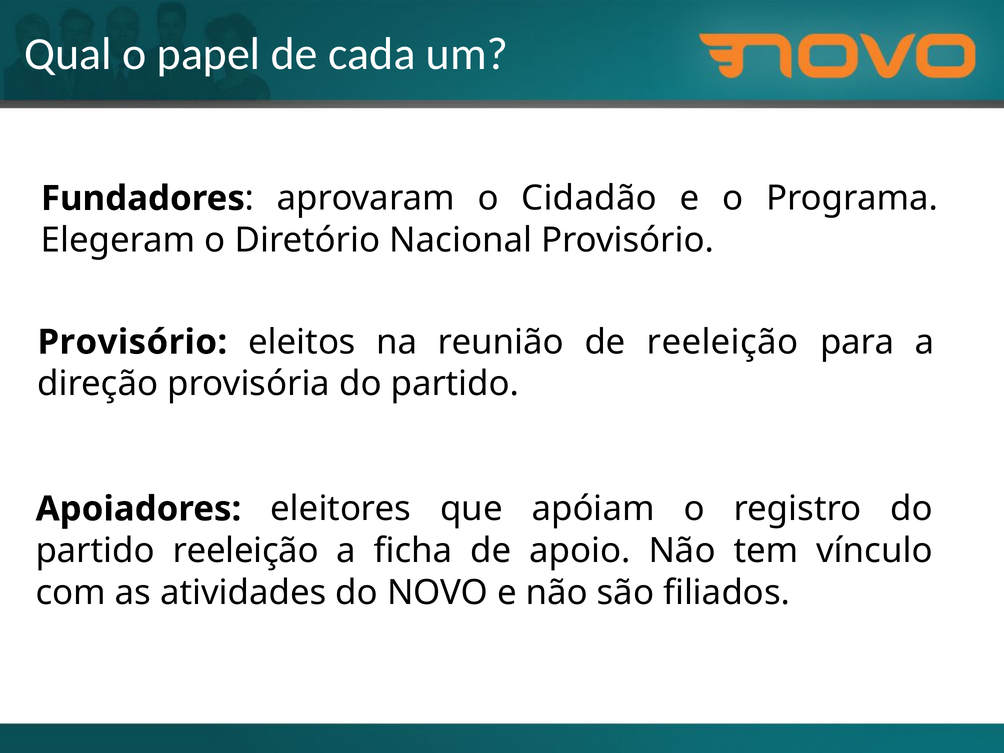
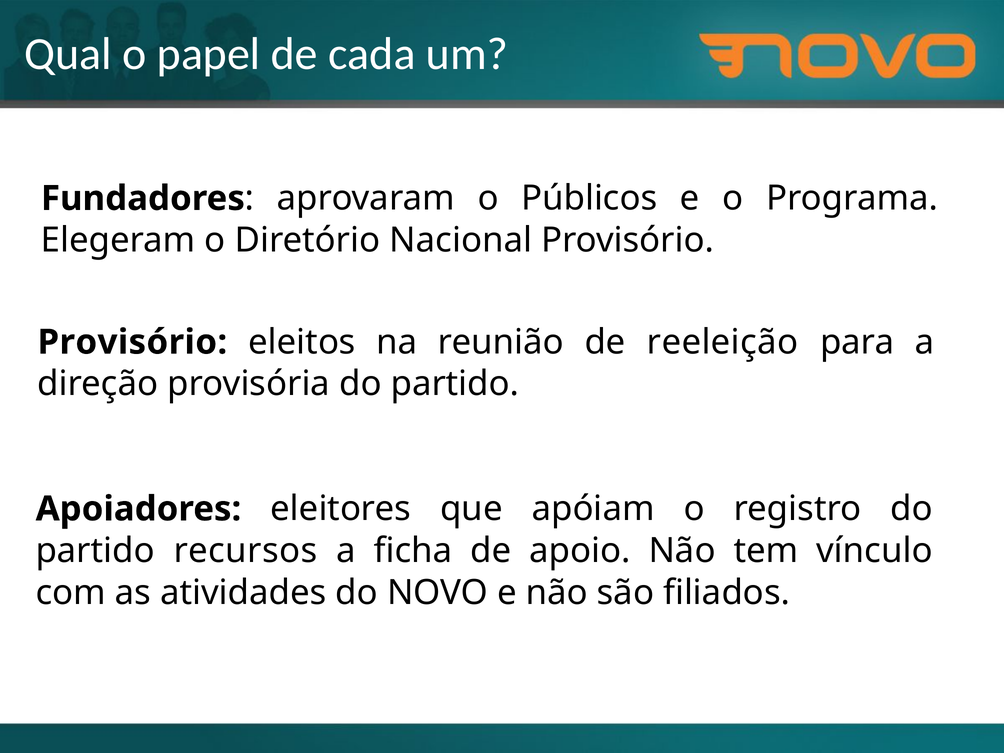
Cidadão: Cidadão -> Públicos
partido reeleição: reeleição -> recursos
